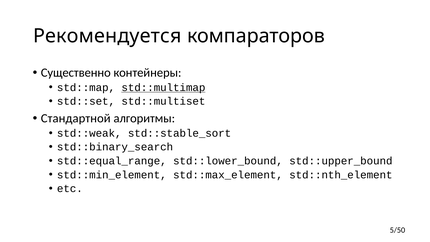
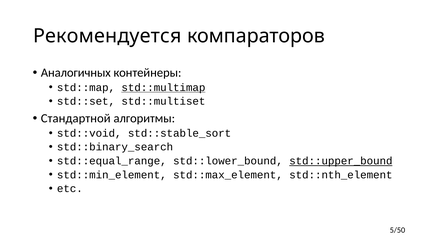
Cущественно: Cущественно -> Аналогичных
std::weak: std::weak -> std::void
std::upper_bound underline: none -> present
